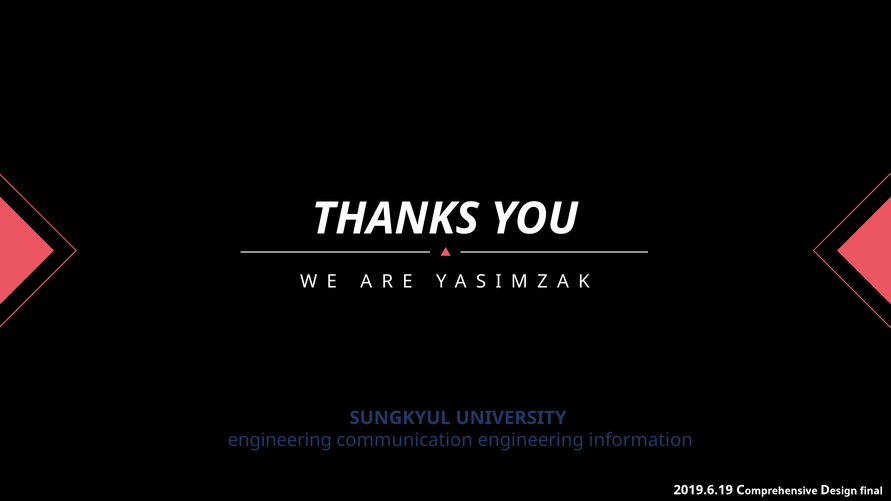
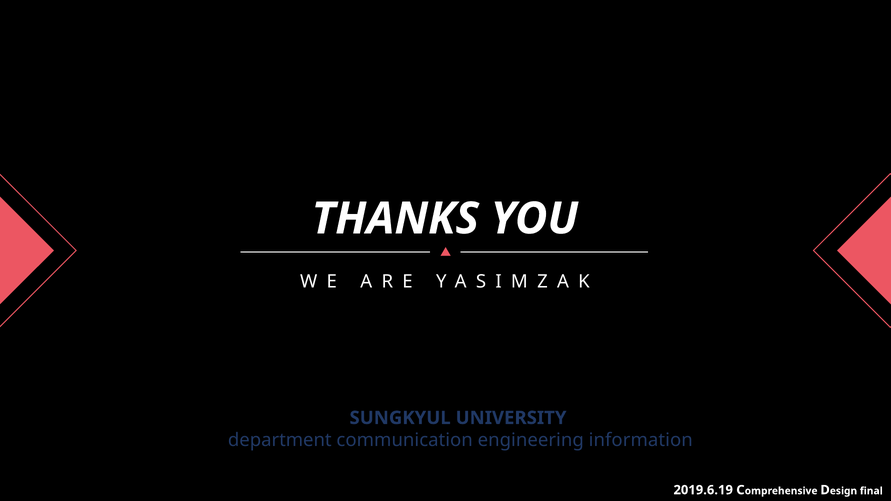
engineering at (280, 440): engineering -> department
